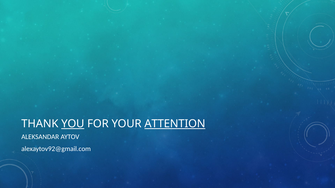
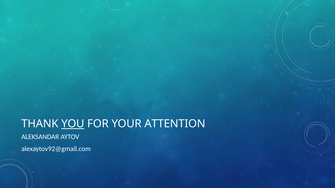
ATTENTION underline: present -> none
